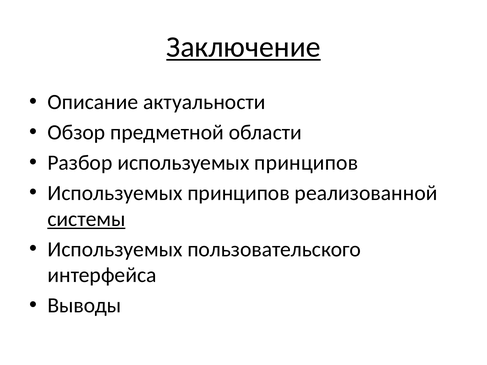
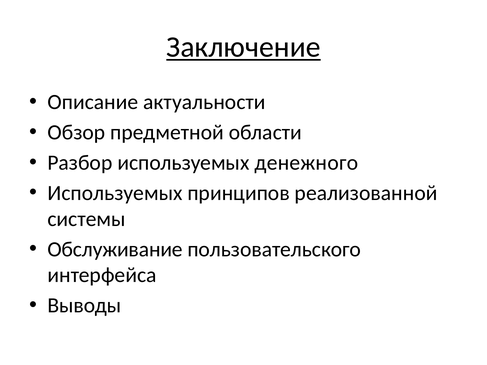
Разбор используемых принципов: принципов -> денежного
системы underline: present -> none
Используемых at (115, 249): Используемых -> Обслуживание
